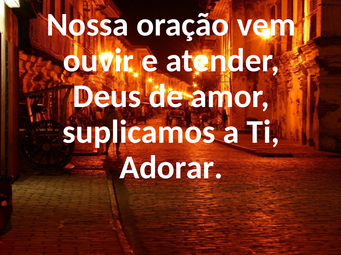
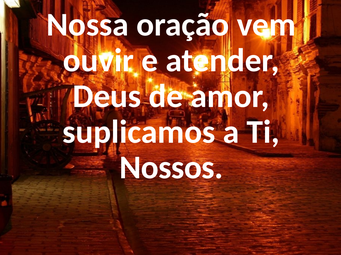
Adorar: Adorar -> Nossos
